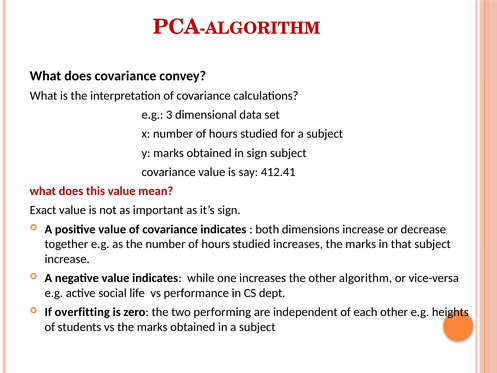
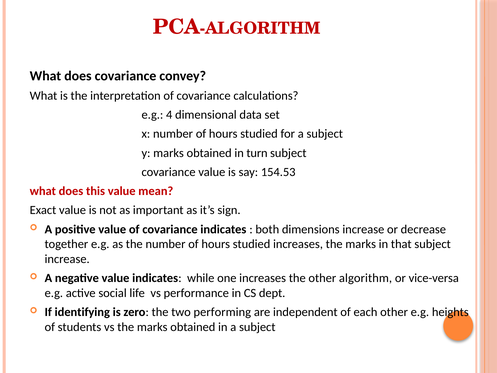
3: 3 -> 4
in sign: sign -> turn
412.41: 412.41 -> 154.53
overfitting: overfitting -> identifying
